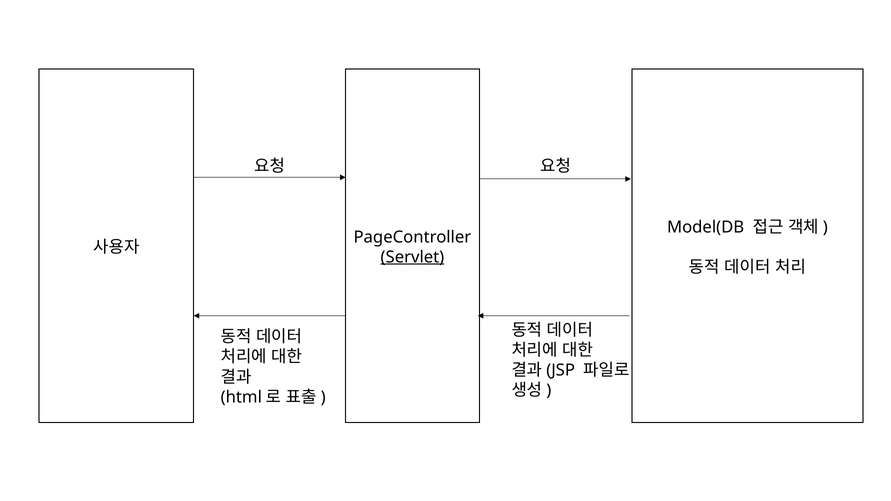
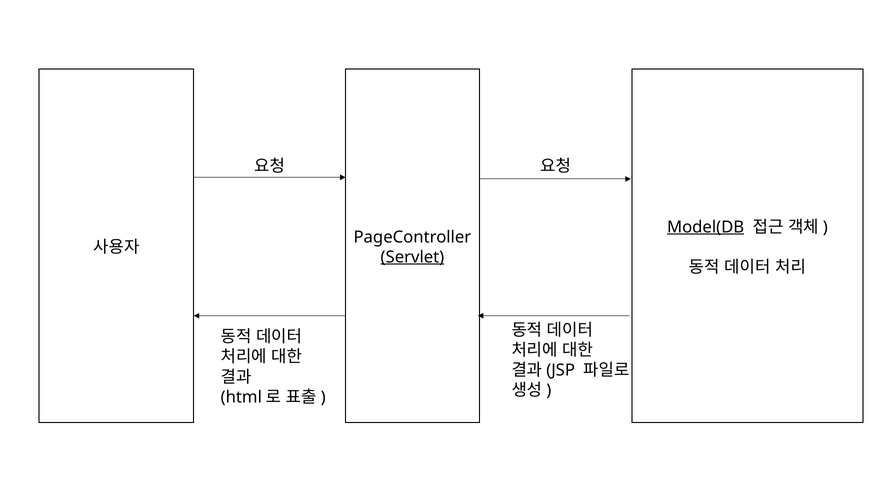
Model(DB underline: none -> present
